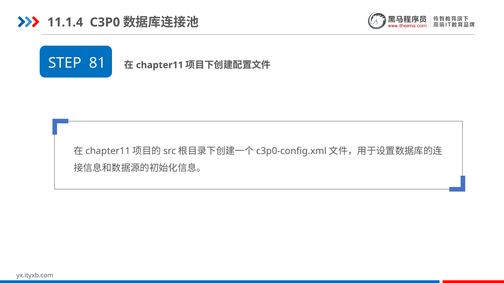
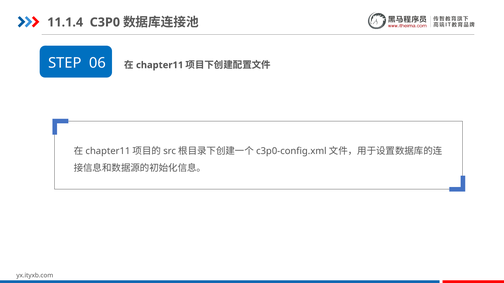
81: 81 -> 06
